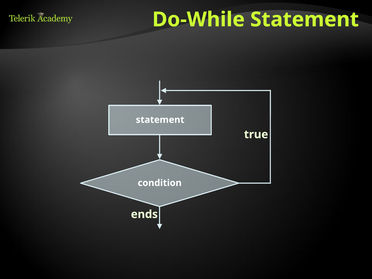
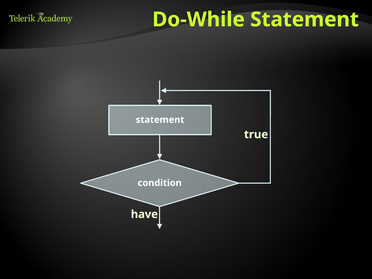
ends: ends -> have
